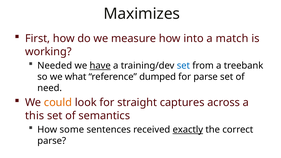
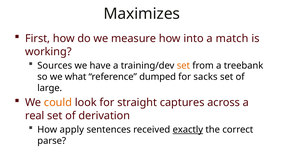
Needed: Needed -> Sources
have underline: present -> none
set at (183, 66) colour: blue -> orange
for parse: parse -> sacks
need: need -> large
this: this -> real
semantics: semantics -> derivation
some: some -> apply
